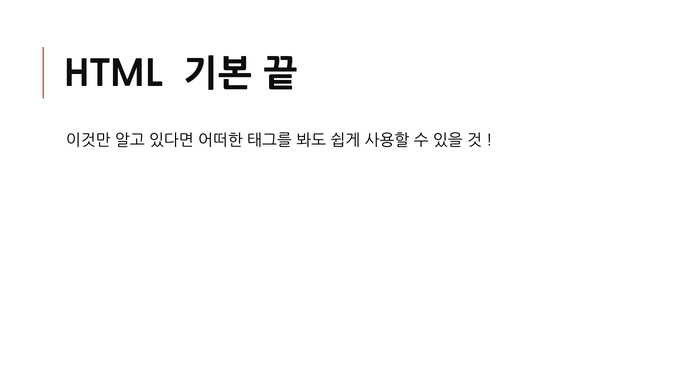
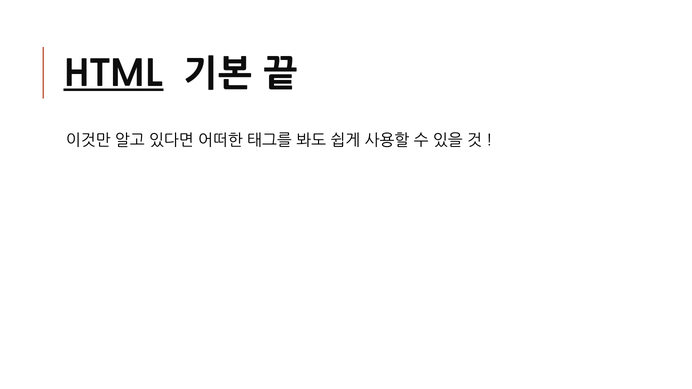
HTML underline: none -> present
